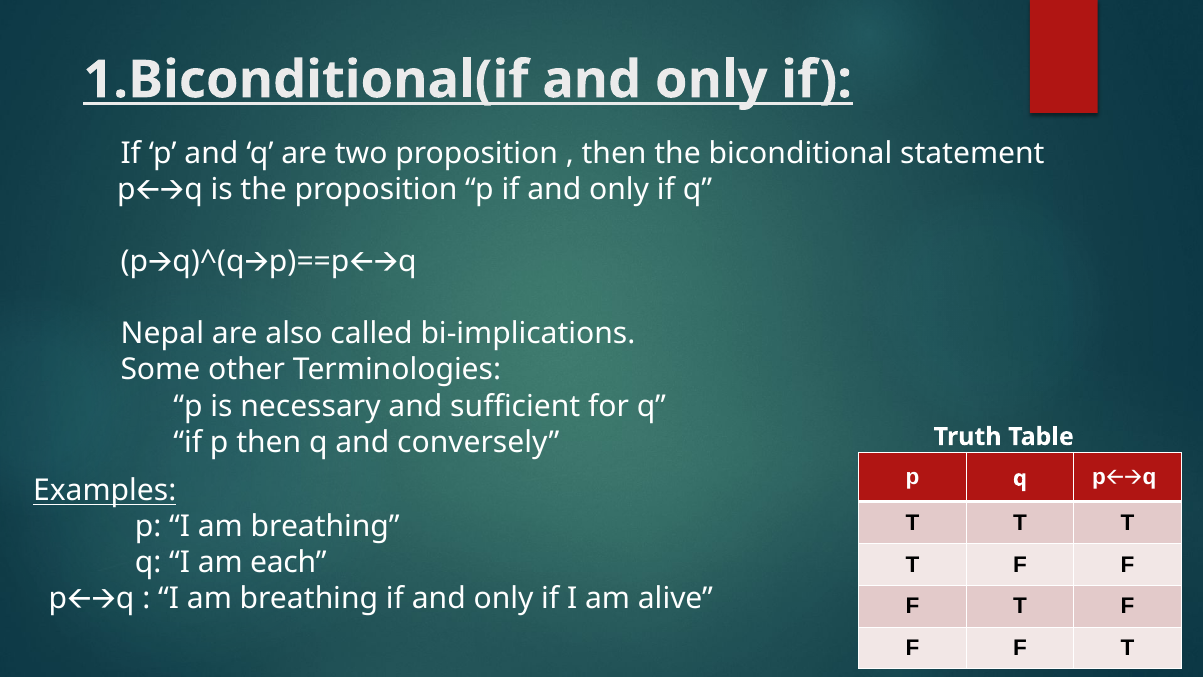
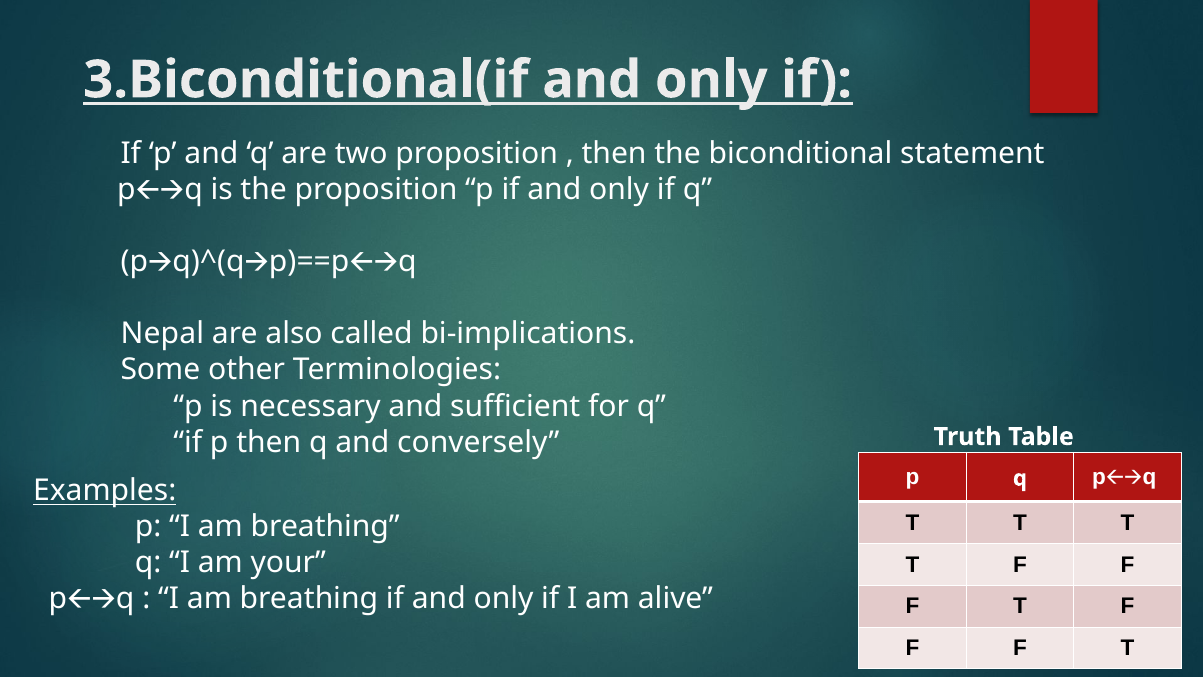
1.Biconditional(if: 1.Biconditional(if -> 3.Biconditional(if
each: each -> your
